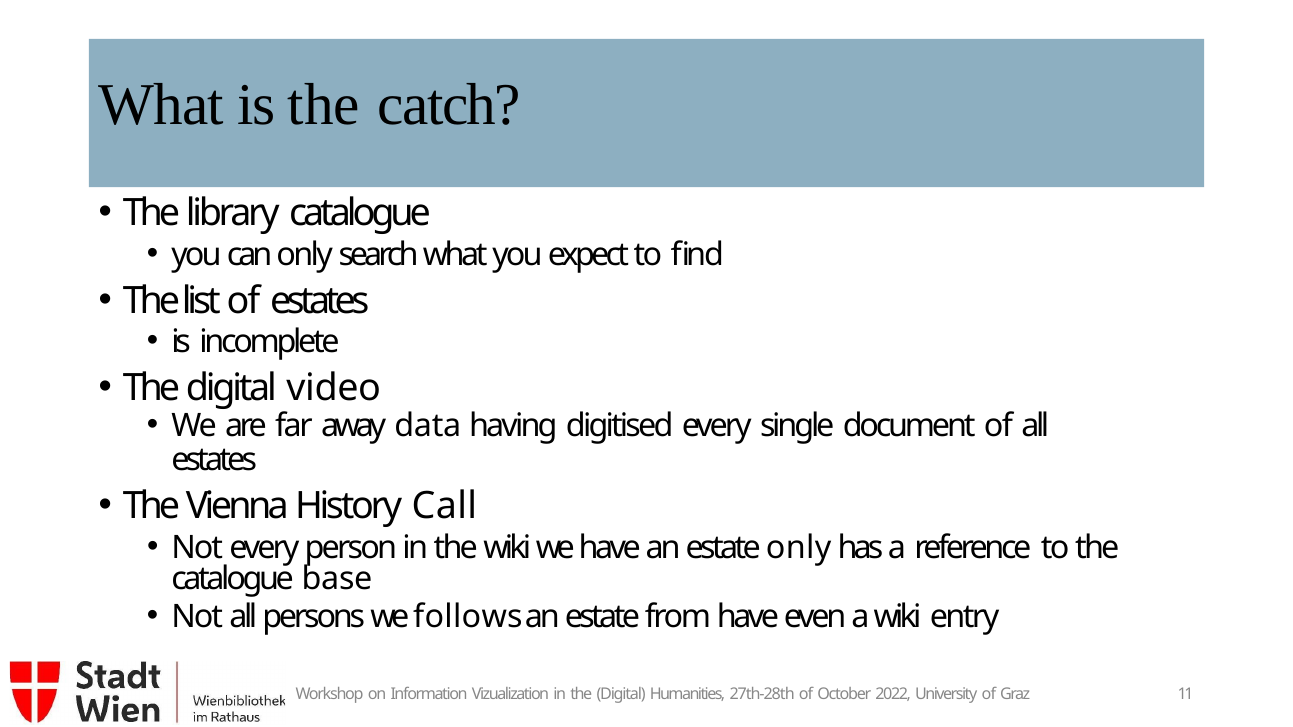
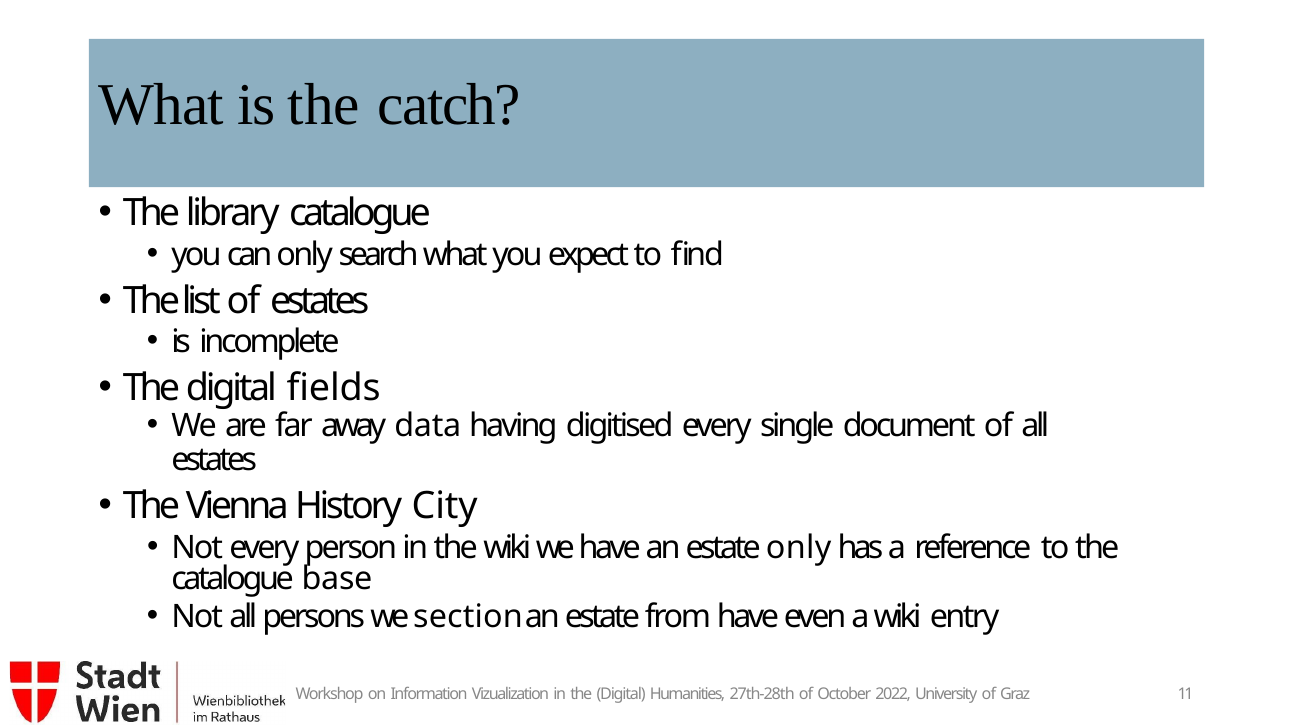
video: video -> fields
Call: Call -> City
follows: follows -> section
